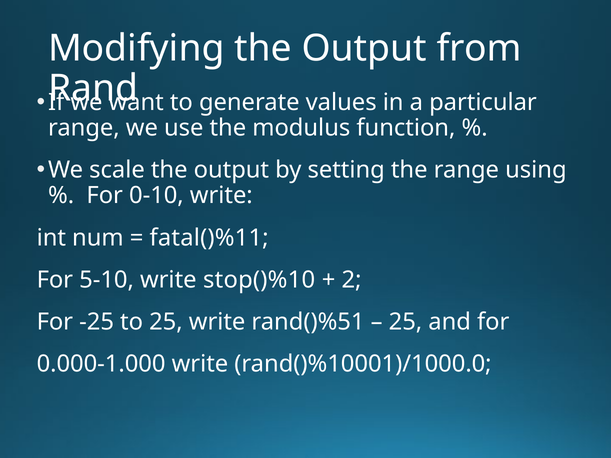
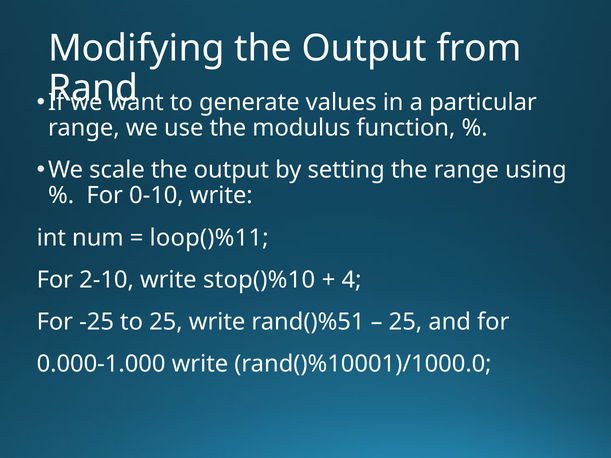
fatal()%11: fatal()%11 -> loop()%11
5-10: 5-10 -> 2-10
2: 2 -> 4
